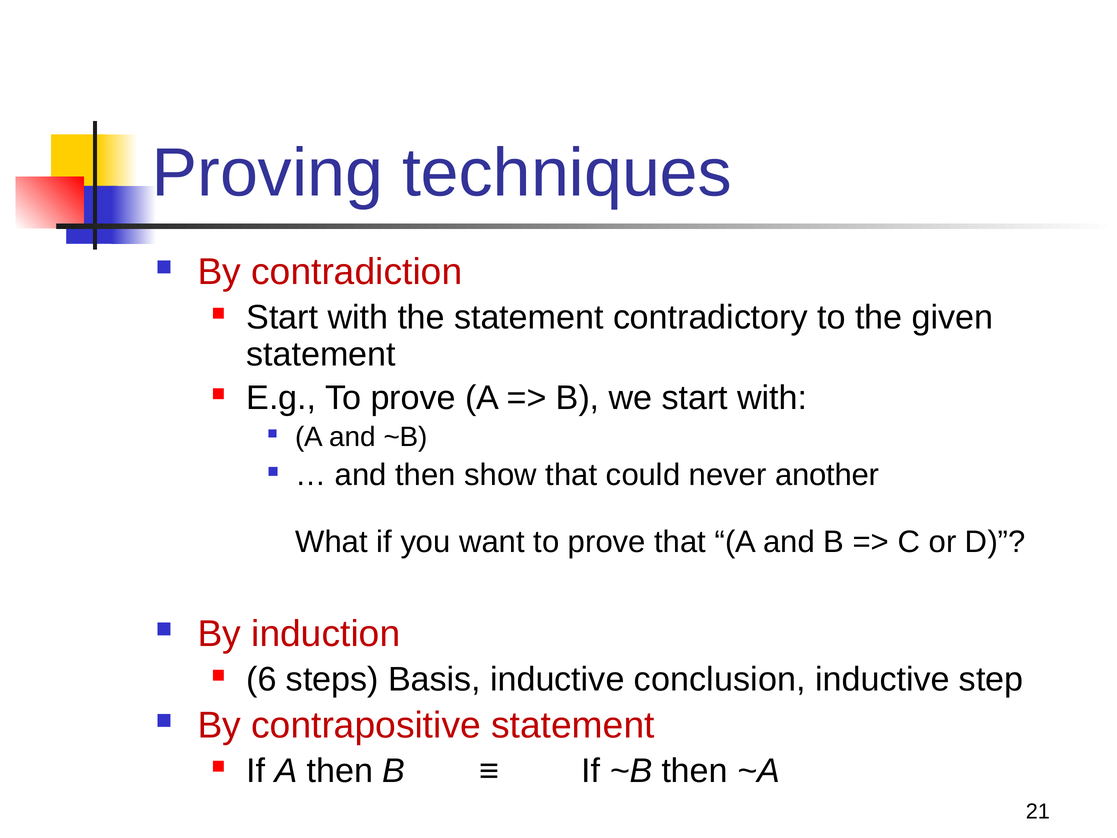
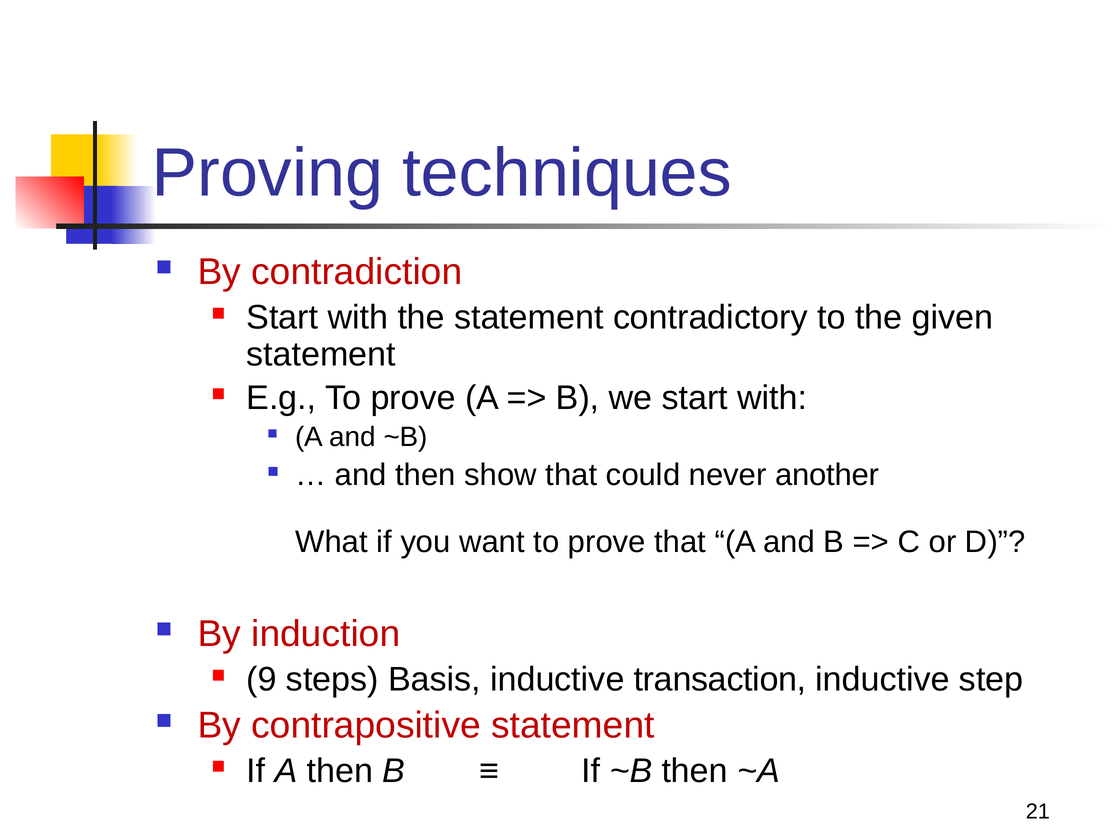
6: 6 -> 9
conclusion: conclusion -> transaction
